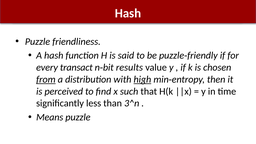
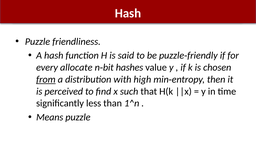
transact: transact -> allocate
results: results -> hashes
high underline: present -> none
3^n: 3^n -> 1^n
